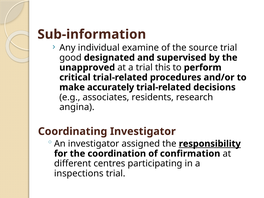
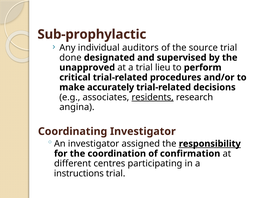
Sub-information: Sub-information -> Sub-prophylactic
examine: examine -> auditors
good: good -> done
this: this -> lieu
residents underline: none -> present
inspections: inspections -> instructions
